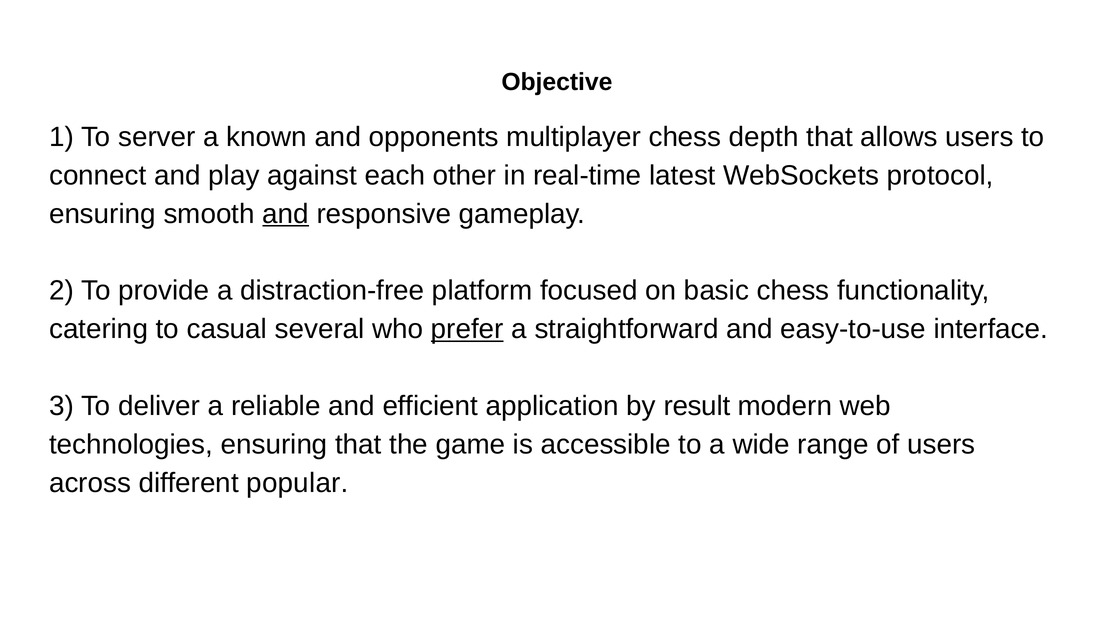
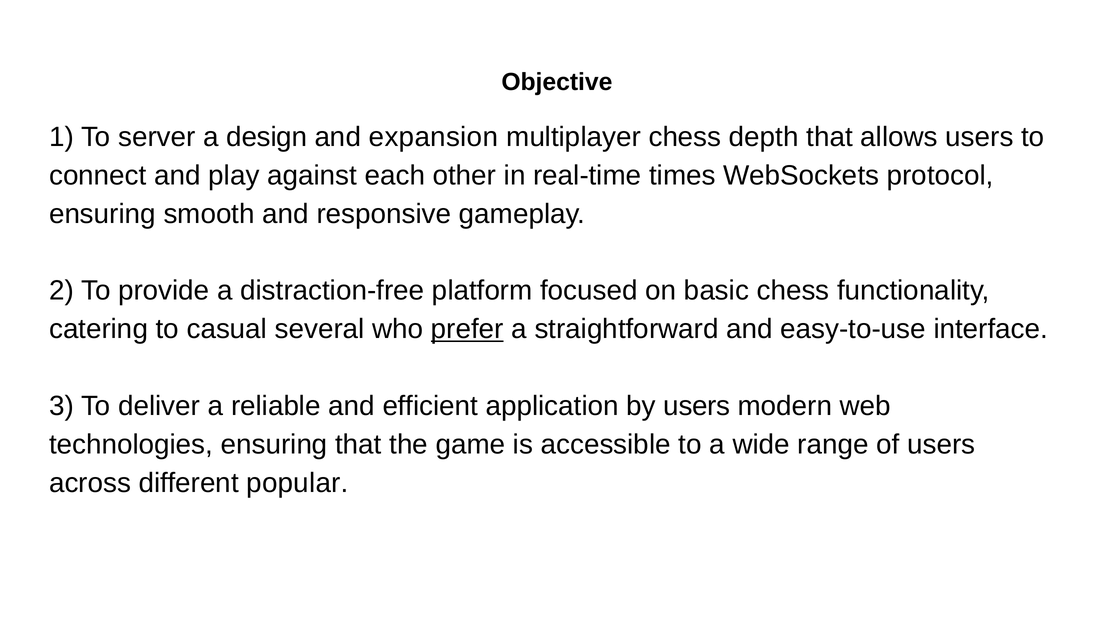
known: known -> design
opponents: opponents -> expansion
latest: latest -> times
and at (286, 214) underline: present -> none
by result: result -> users
